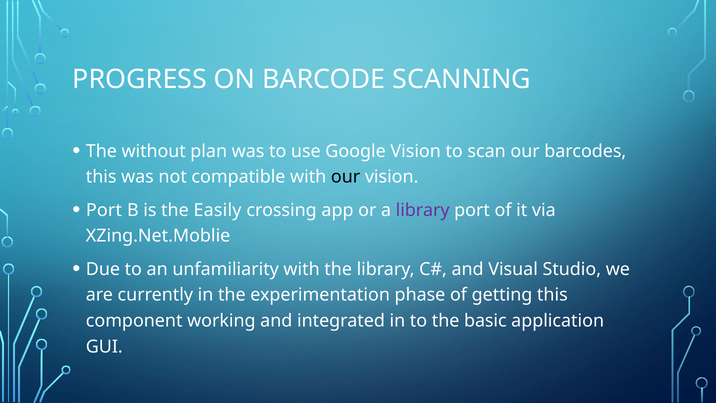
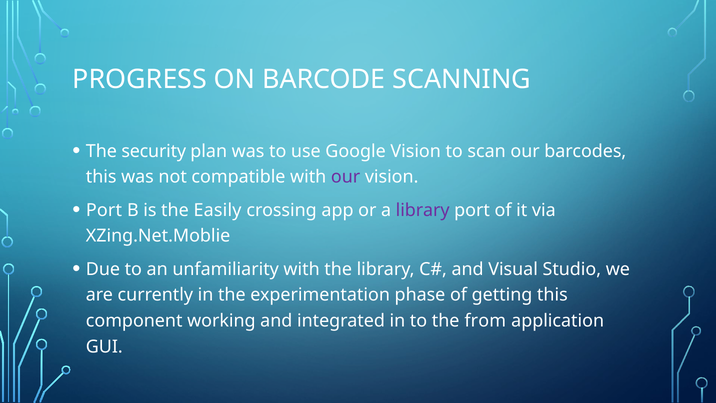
without: without -> security
our at (346, 177) colour: black -> purple
basic: basic -> from
